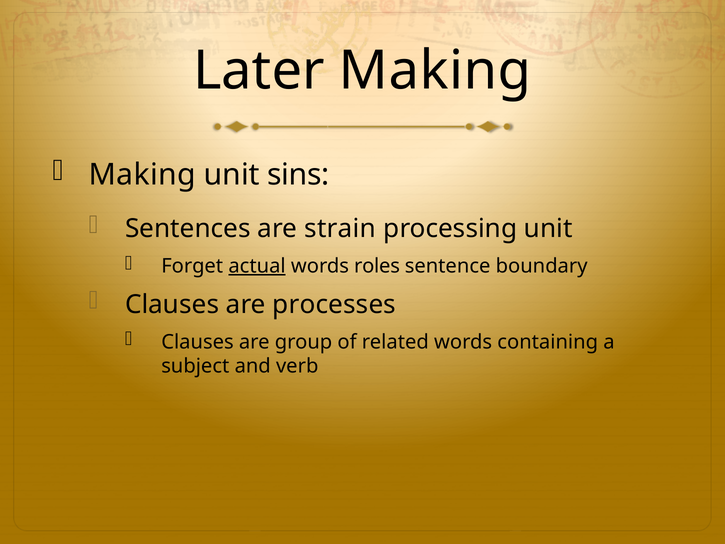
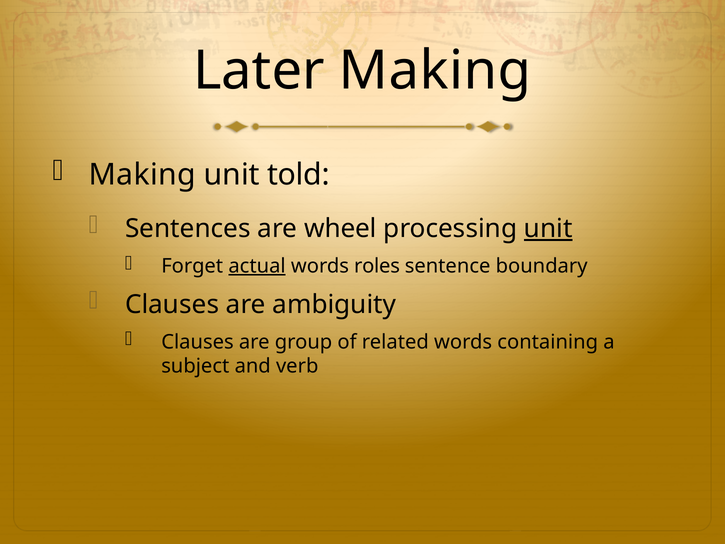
sins: sins -> told
strain: strain -> wheel
unit at (548, 229) underline: none -> present
processes: processes -> ambiguity
